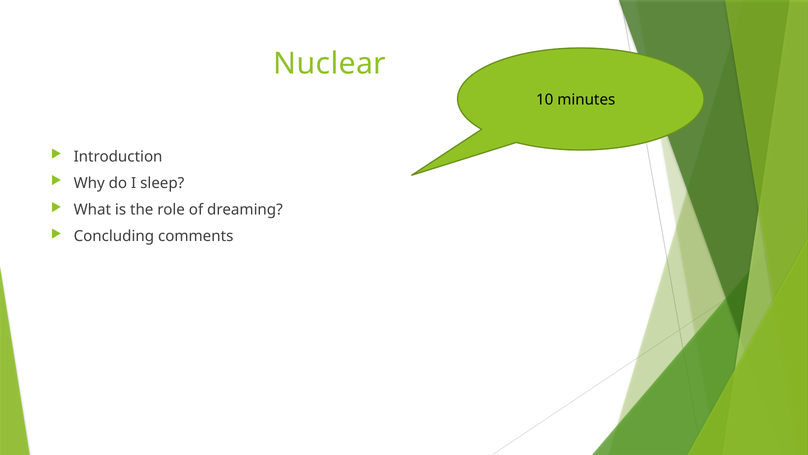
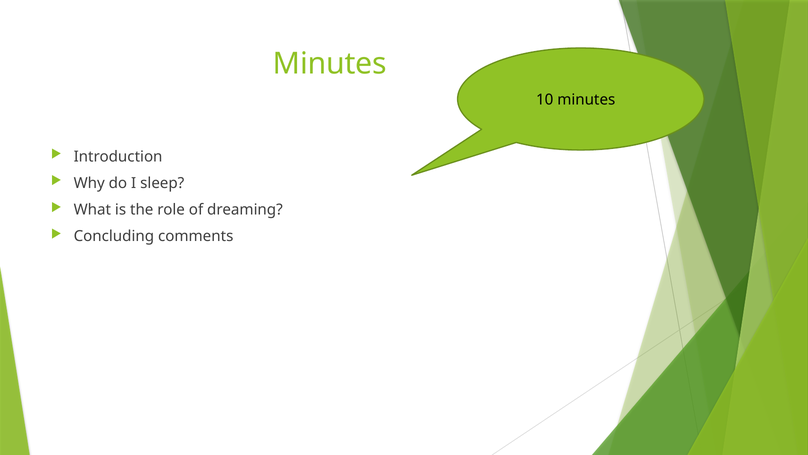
Nuclear at (330, 64): Nuclear -> Minutes
